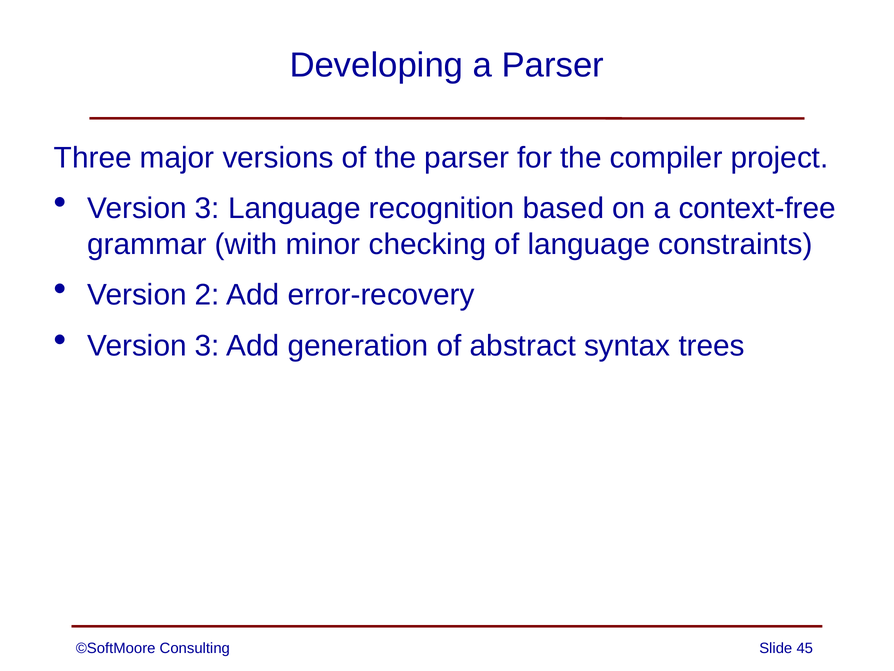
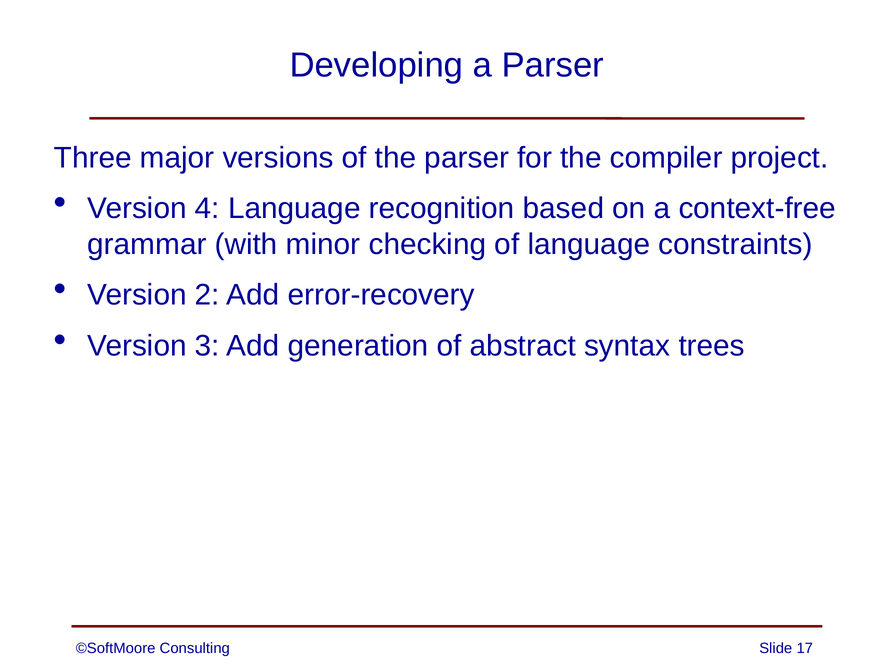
3 at (207, 208): 3 -> 4
45: 45 -> 17
